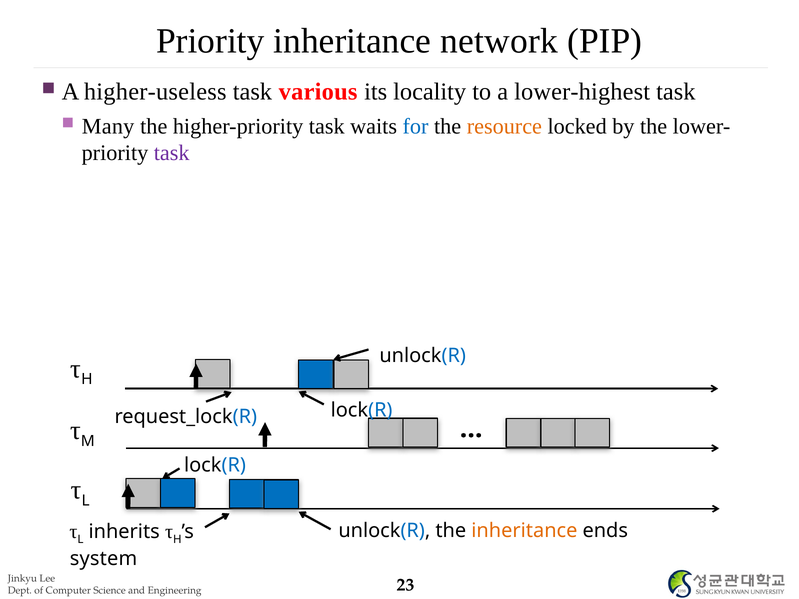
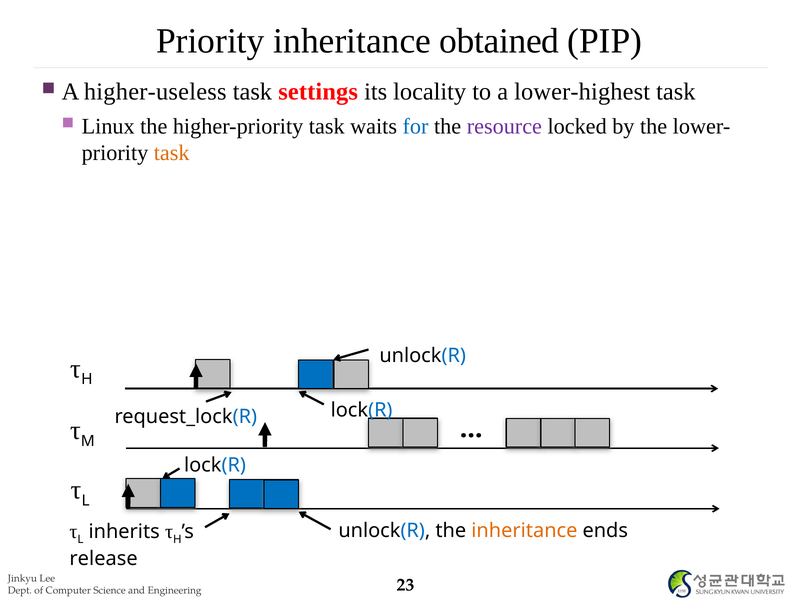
network: network -> obtained
various: various -> settings
Many: Many -> Linux
resource colour: orange -> purple
task at (172, 153) colour: purple -> orange
system: system -> release
